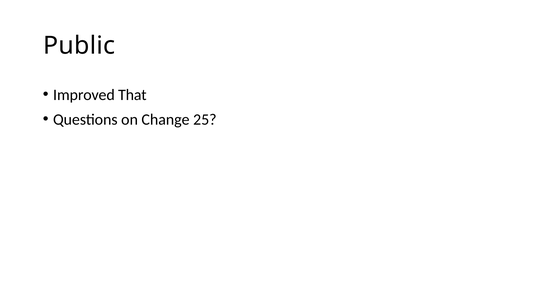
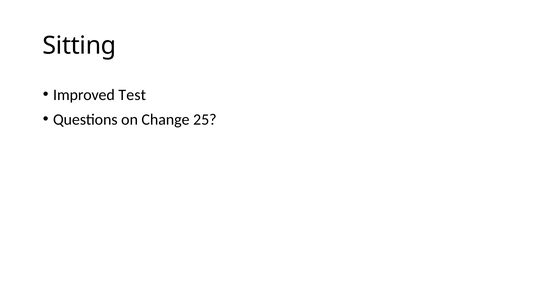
Public: Public -> Sitting
That: That -> Test
